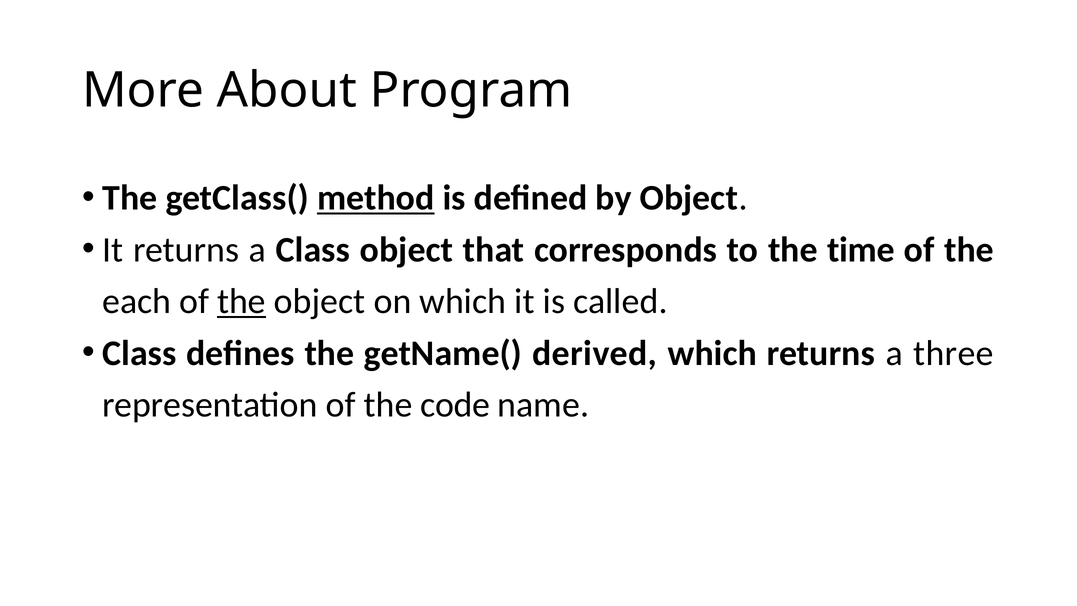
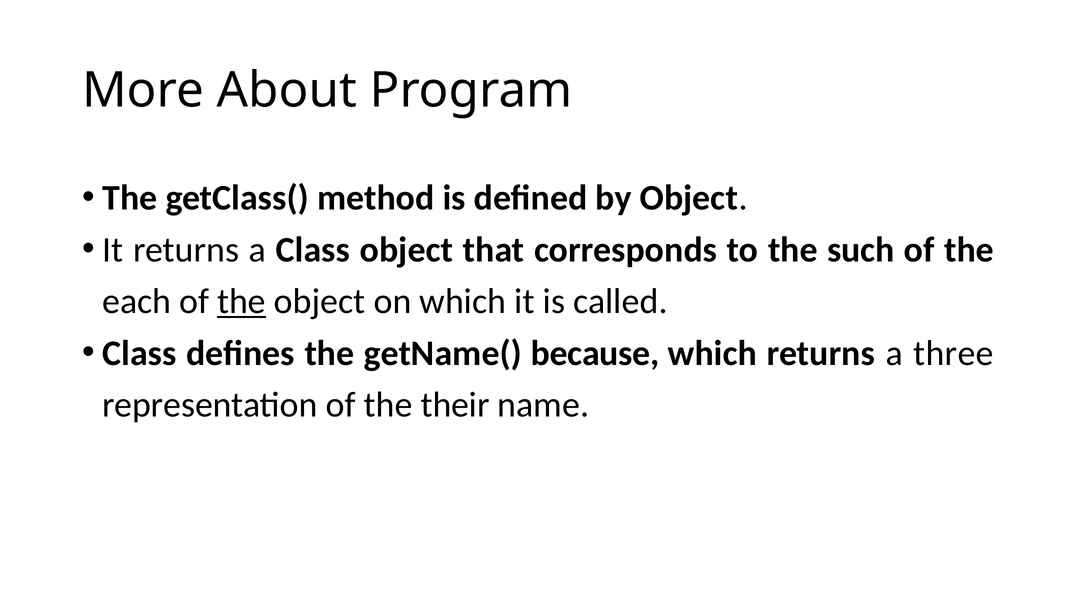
method underline: present -> none
time: time -> such
derived: derived -> because
code: code -> their
